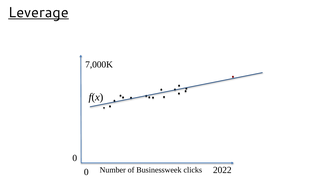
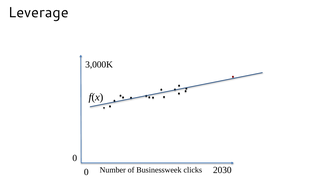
Leverage underline: present -> none
7,000K: 7,000K -> 3,000K
2022: 2022 -> 2030
